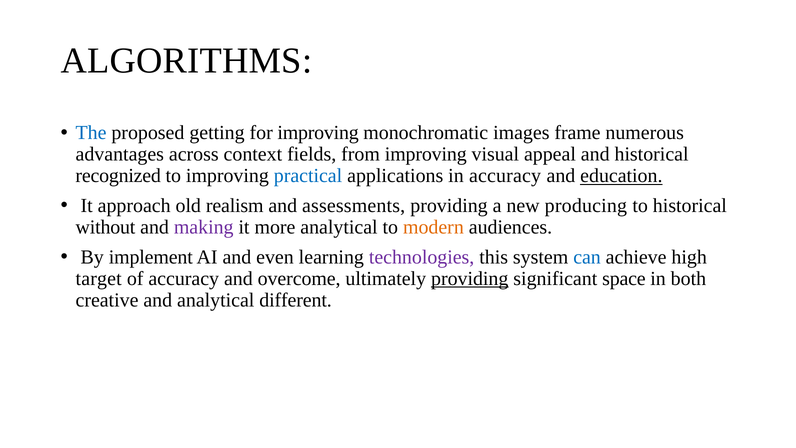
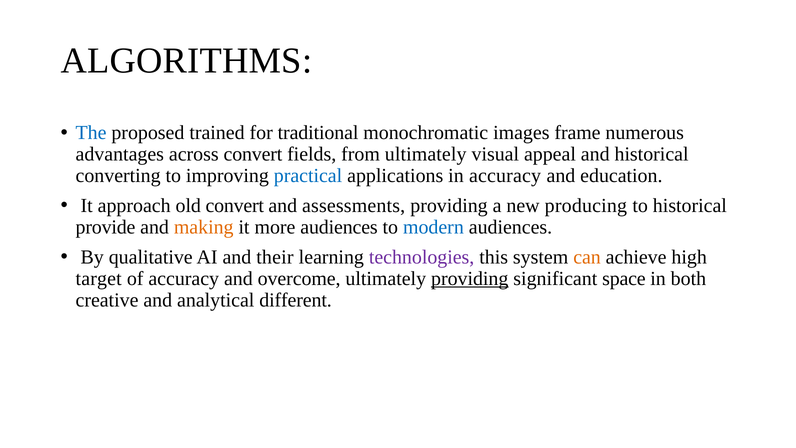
getting: getting -> trained
for improving: improving -> traditional
across context: context -> convert
from improving: improving -> ultimately
recognized: recognized -> converting
education underline: present -> none
old realism: realism -> convert
without: without -> provide
making colour: purple -> orange
more analytical: analytical -> audiences
modern colour: orange -> blue
implement: implement -> qualitative
even: even -> their
can colour: blue -> orange
